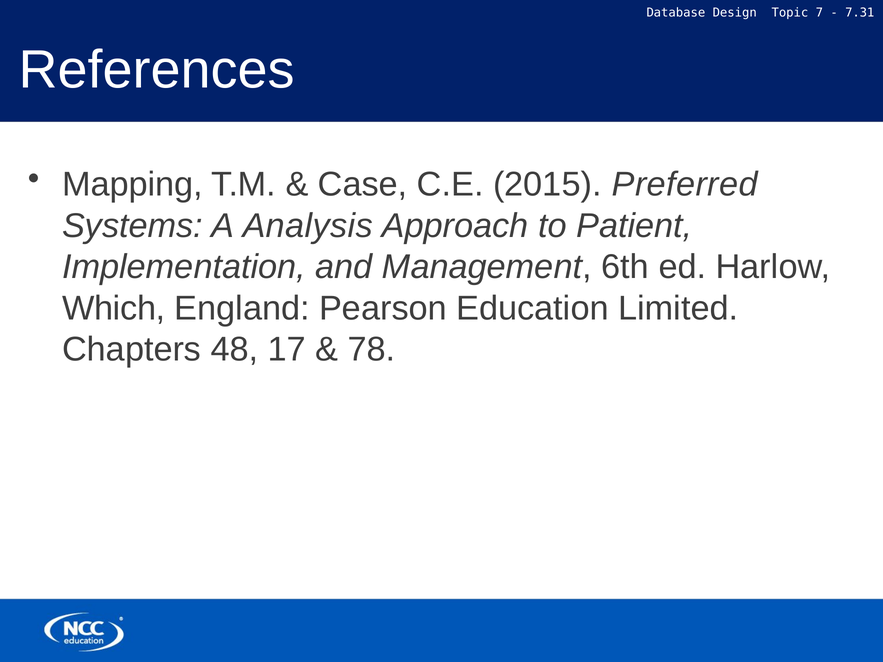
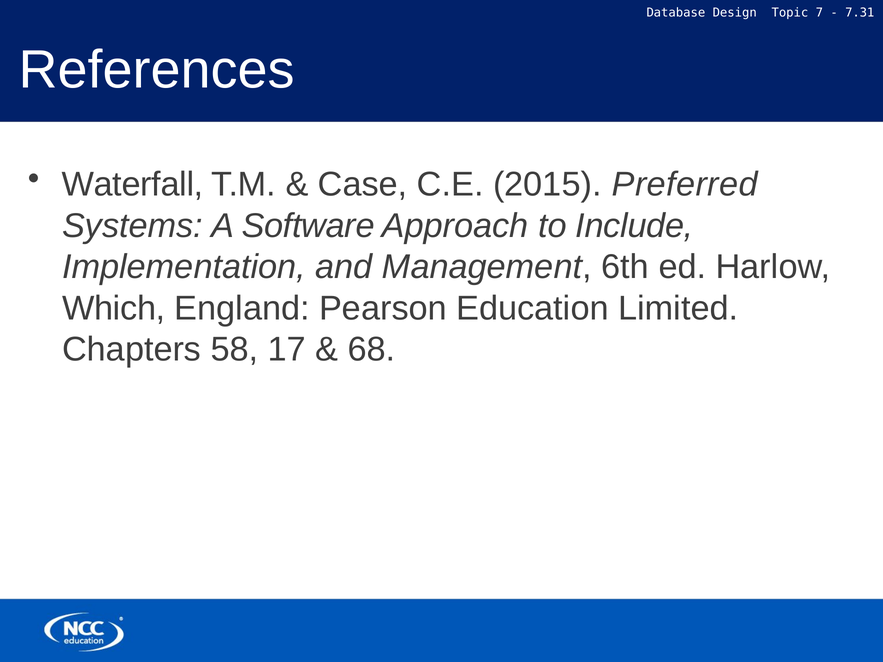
Mapping: Mapping -> Waterfall
Analysis: Analysis -> Software
Patient: Patient -> Include
48: 48 -> 58
78: 78 -> 68
